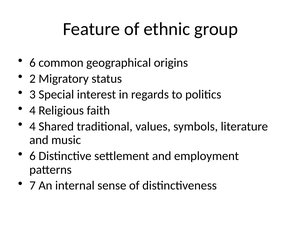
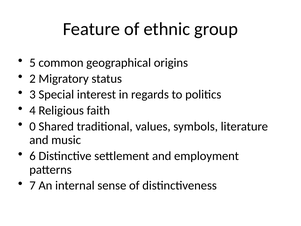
6 at (33, 63): 6 -> 5
4 at (33, 126): 4 -> 0
